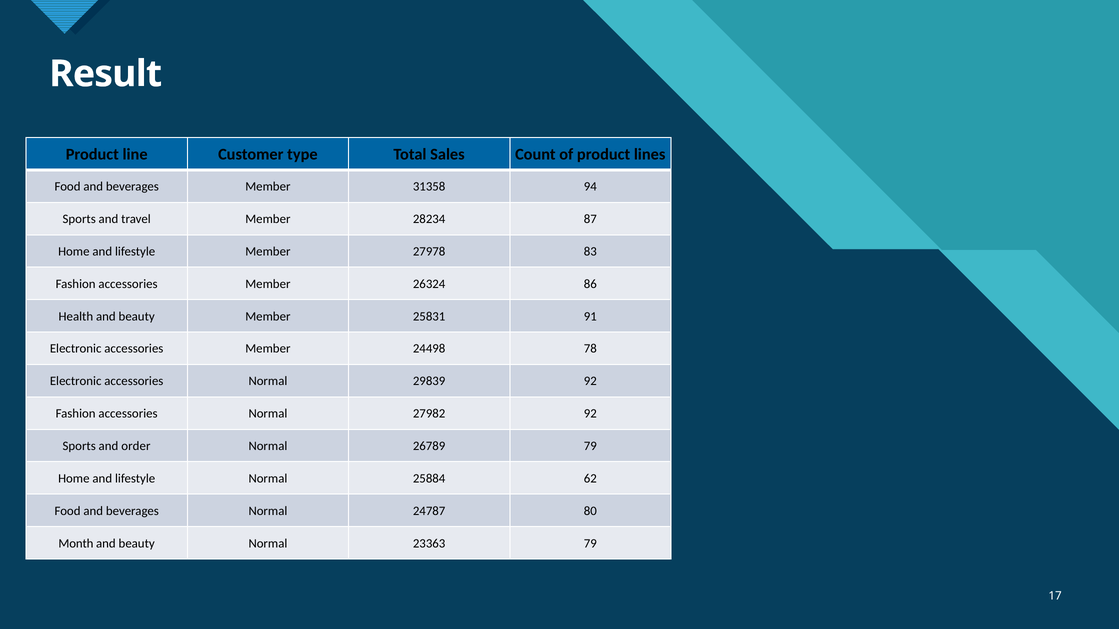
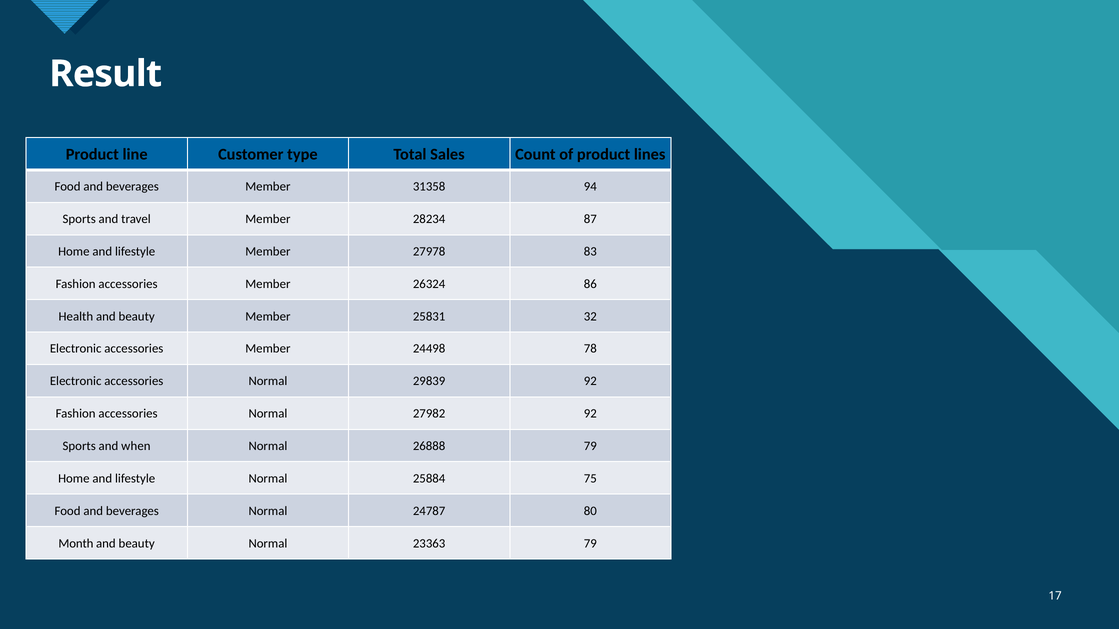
91: 91 -> 32
order: order -> when
26789: 26789 -> 26888
62: 62 -> 75
